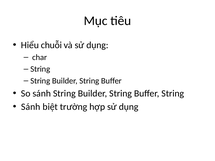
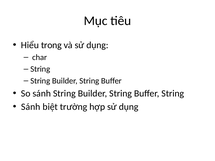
chuỗi: chuỗi -> trong
